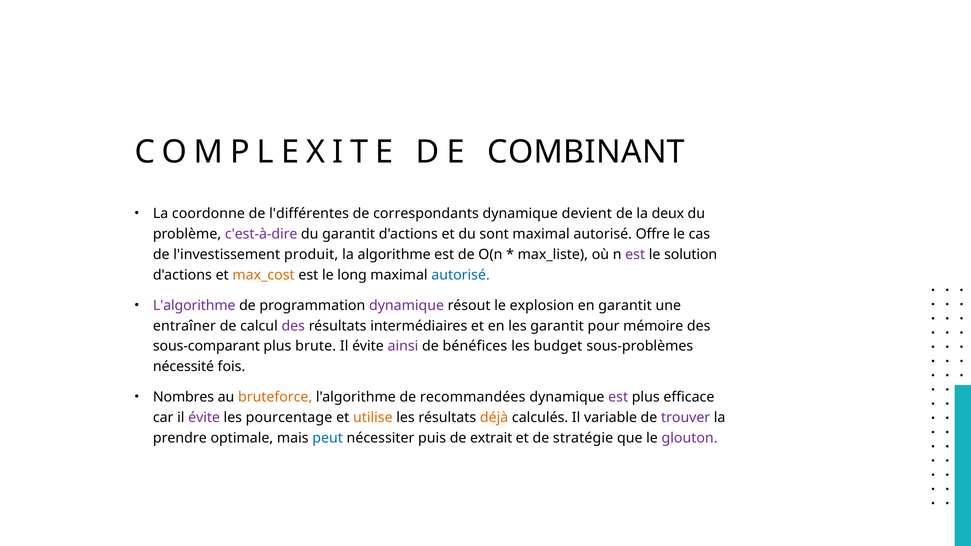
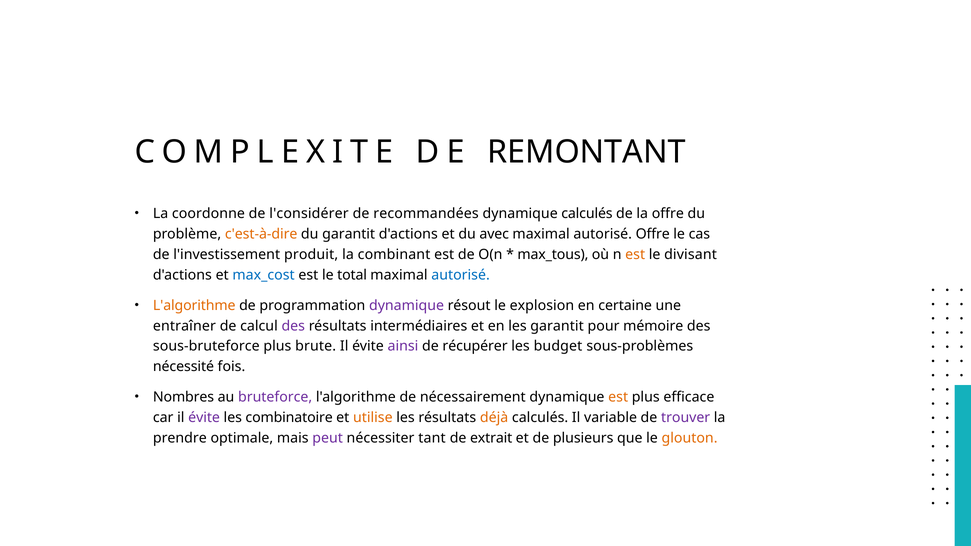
COMBINANT: COMBINANT -> REMONTANT
l'différentes: l'différentes -> l'considérer
correspondants: correspondants -> recommandées
dynamique devient: devient -> calculés
la deux: deux -> offre
c'est-à-dire colour: purple -> orange
sont: sont -> avec
algorithme: algorithme -> combinant
max_liste: max_liste -> max_tous
est at (635, 255) colour: purple -> orange
solution: solution -> divisant
max_cost colour: orange -> blue
long: long -> total
L'algorithme at (194, 306) colour: purple -> orange
en garantit: garantit -> certaine
sous-comparant: sous-comparant -> sous-bruteforce
bénéfices: bénéfices -> récupérer
bruteforce colour: orange -> purple
recommandées: recommandées -> nécessairement
est at (618, 397) colour: purple -> orange
pourcentage: pourcentage -> combinatoire
peut colour: blue -> purple
puis: puis -> tant
stratégie: stratégie -> plusieurs
glouton colour: purple -> orange
